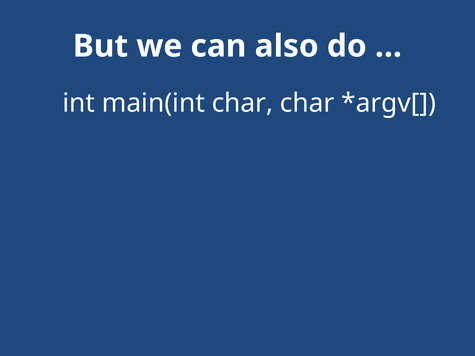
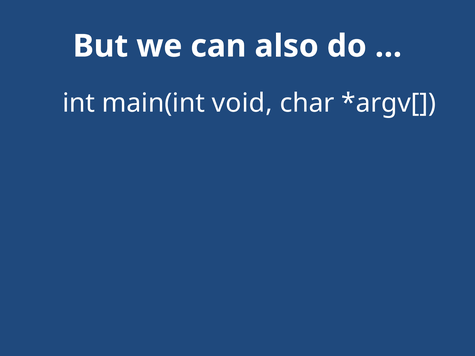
main(int char: char -> void
